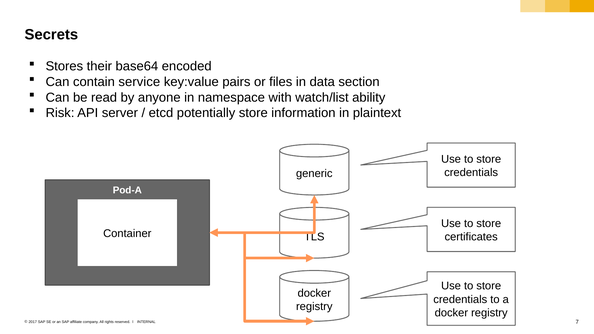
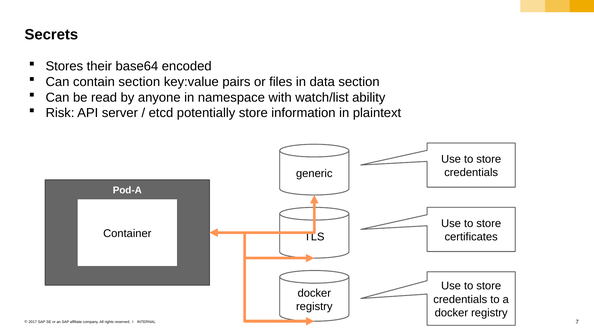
contain service: service -> section
